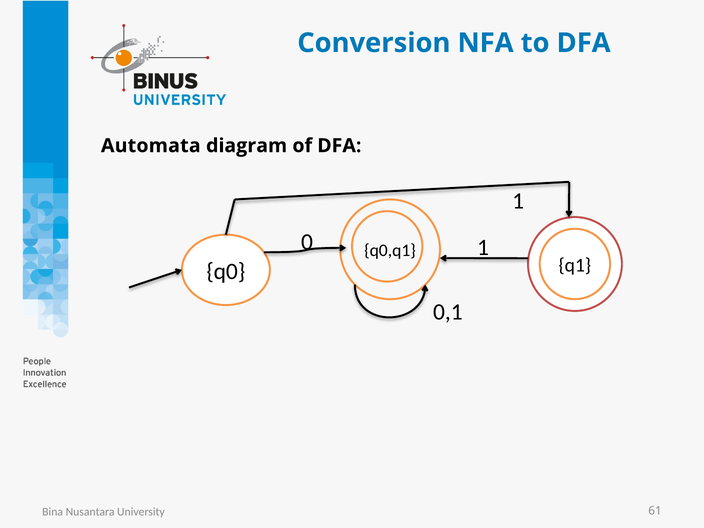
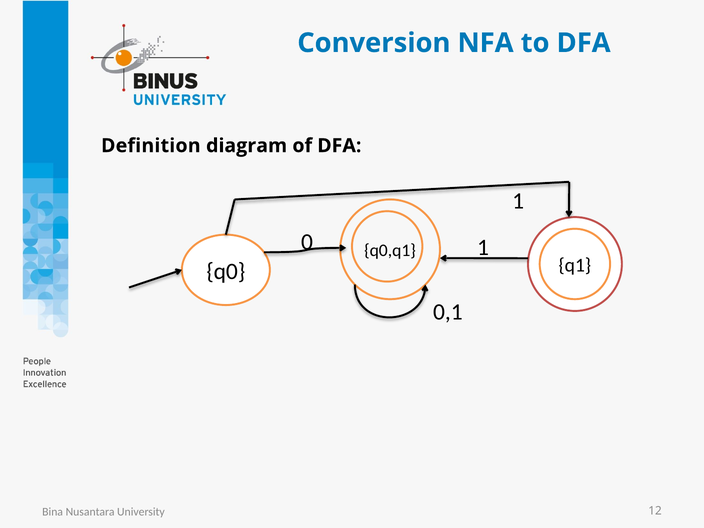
Automata: Automata -> Definition
61: 61 -> 12
